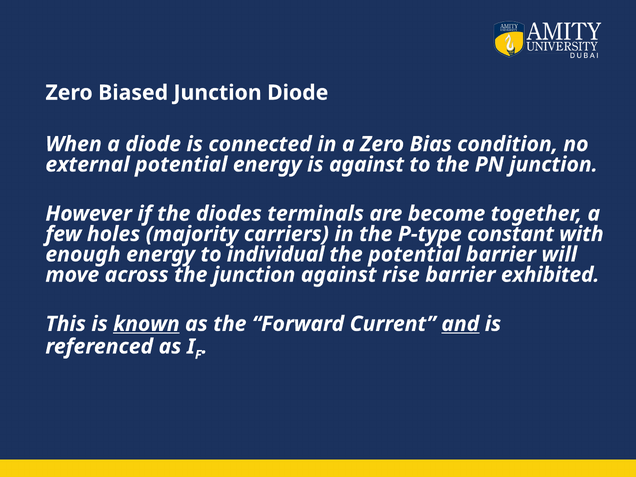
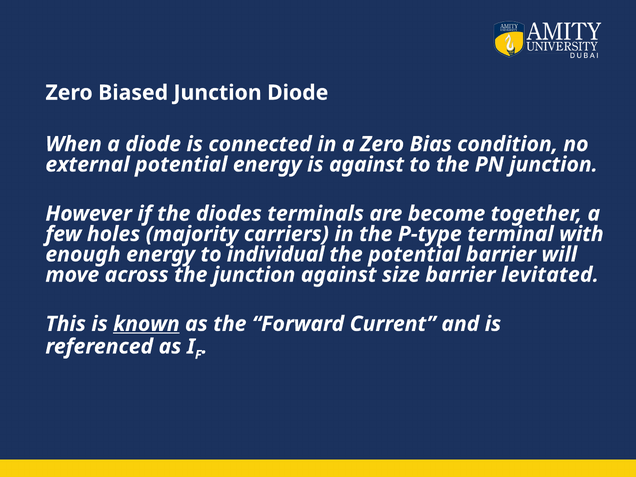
constant: constant -> terminal
rise: rise -> size
exhibited: exhibited -> levitated
and underline: present -> none
